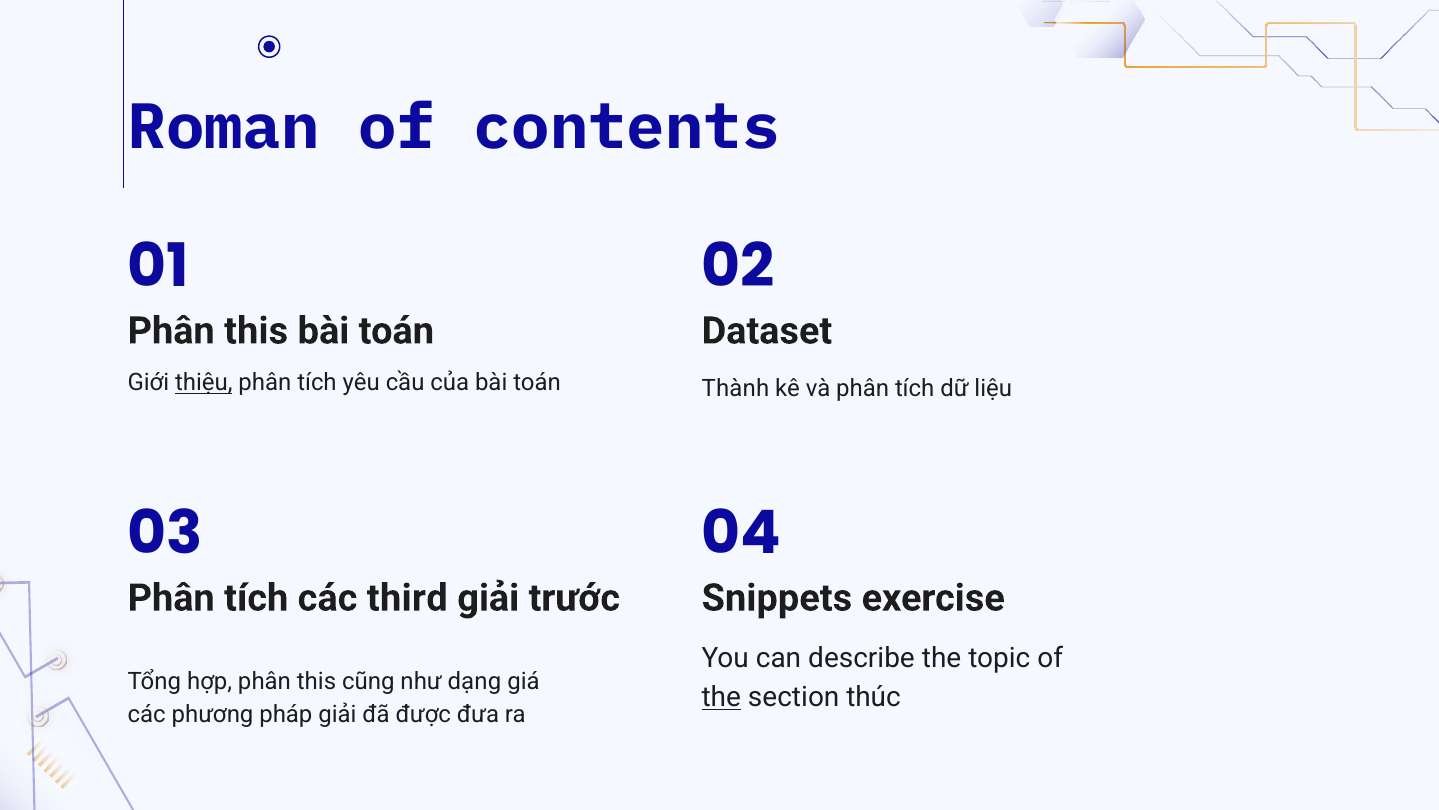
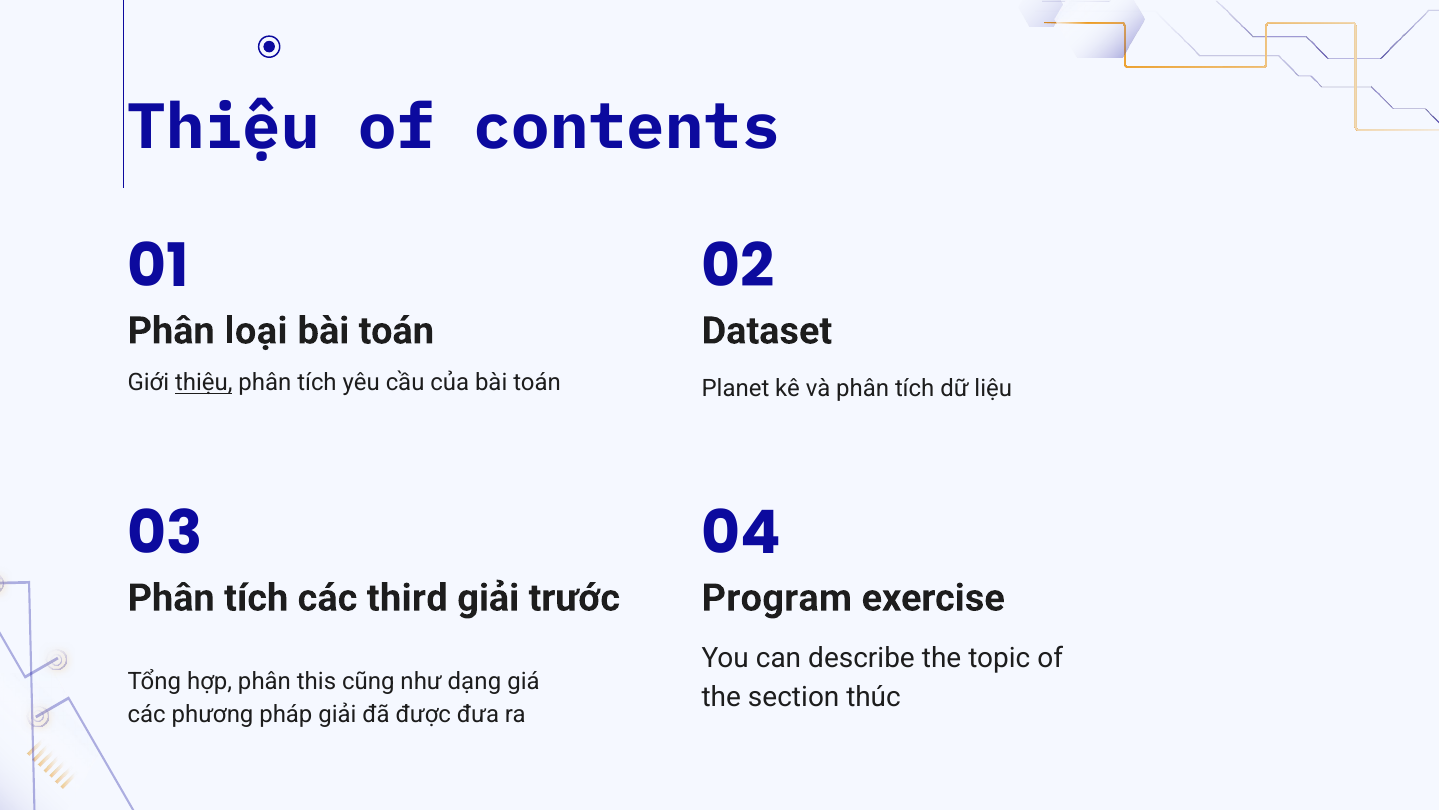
Roman at (224, 127): Roman -> Thiệu
this at (256, 331): this -> loại
Thành: Thành -> Planet
Snippets: Snippets -> Program
the at (721, 697) underline: present -> none
